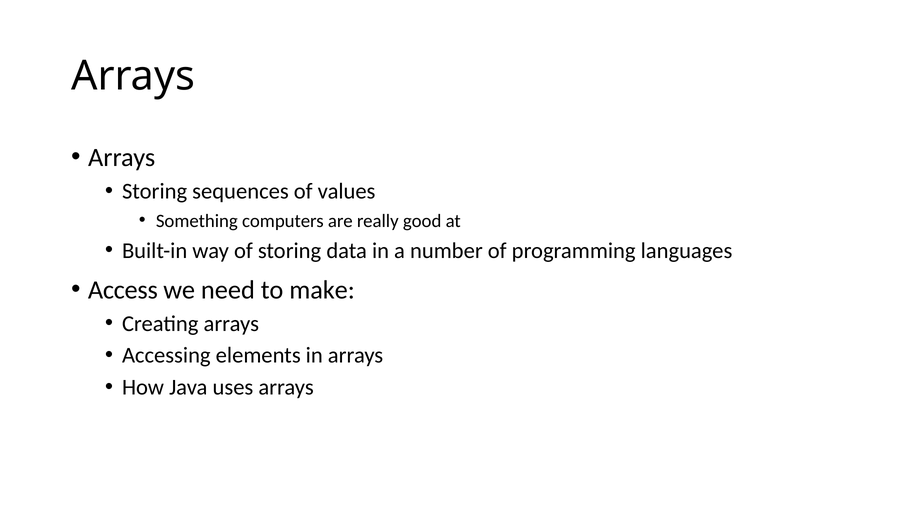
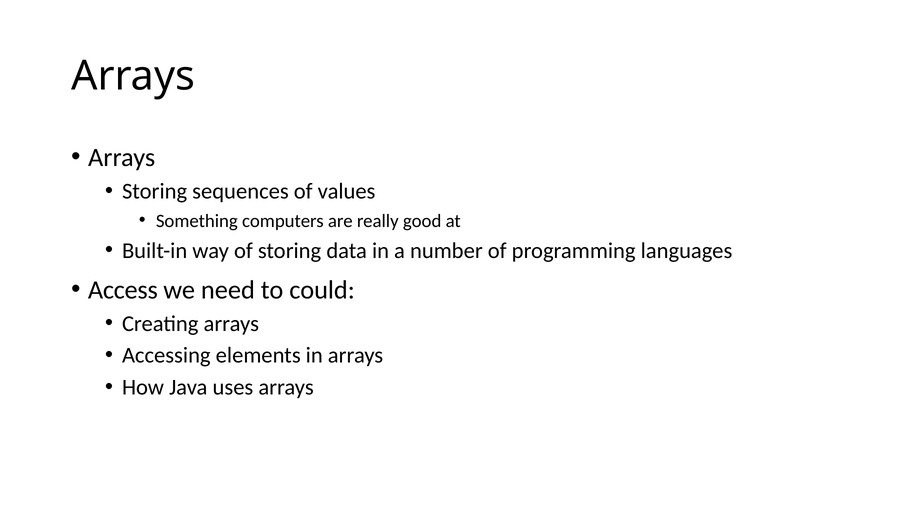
make: make -> could
